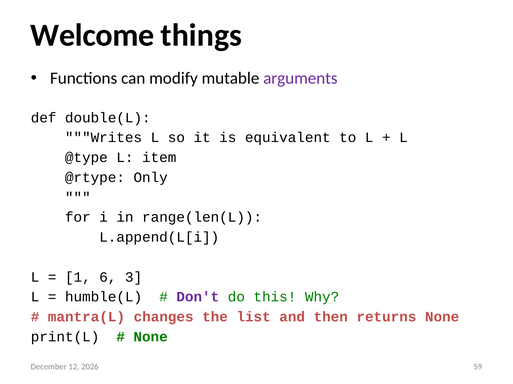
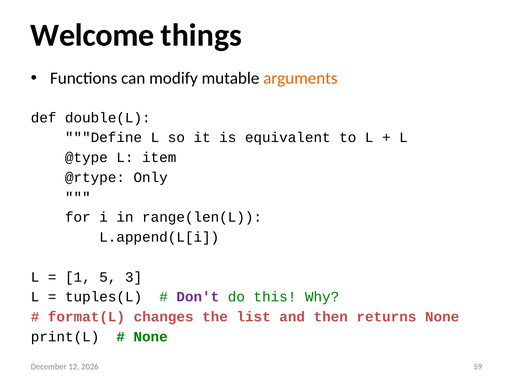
arguments colour: purple -> orange
Writes: Writes -> Define
6: 6 -> 5
humble(L: humble(L -> tuples(L
mantra(L: mantra(L -> format(L
